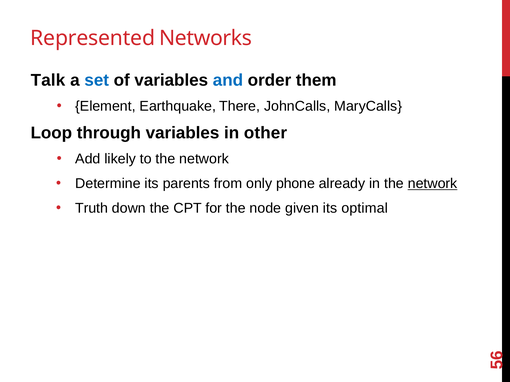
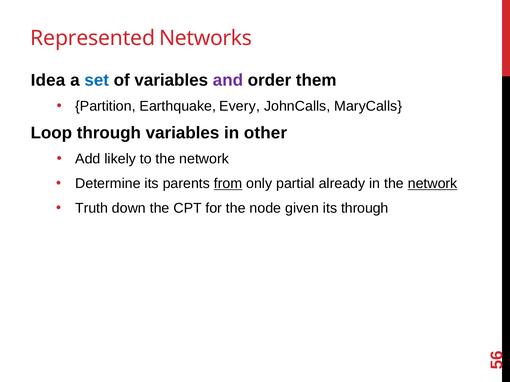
Talk: Talk -> Idea
and colour: blue -> purple
Element: Element -> Partition
There: There -> Every
from underline: none -> present
phone: phone -> partial
its optimal: optimal -> through
